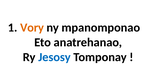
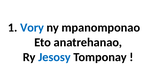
Vory colour: orange -> blue
